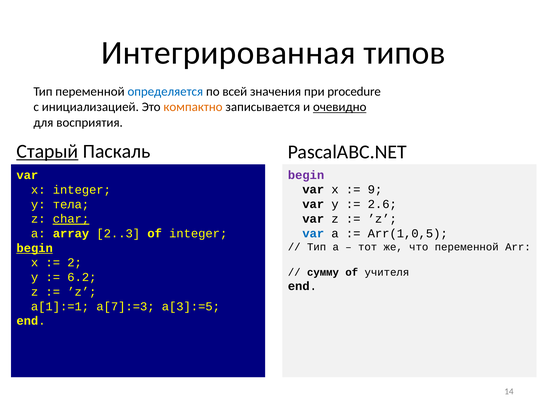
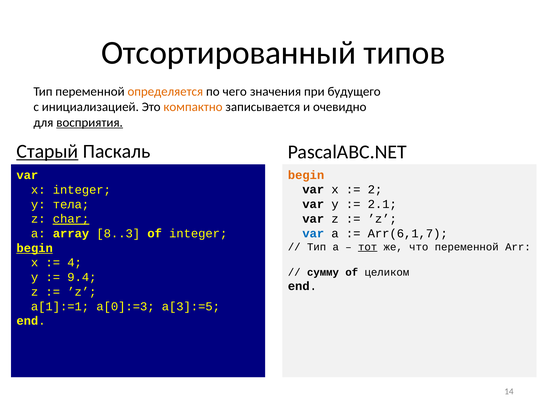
Интегрированная: Интегрированная -> Отсортированный
определяется colour: blue -> orange
всей: всей -> чего
procedure: procedure -> будущего
очевидно underline: present -> none
восприятия underline: none -> present
begin at (306, 175) colour: purple -> orange
9: 9 -> 2
2.6: 2.6 -> 2.1
Arr(1,0,5: Arr(1,0,5 -> Arr(6,1,7
2..3: 2..3 -> 8..3
тот underline: none -> present
2: 2 -> 4
учителя: учителя -> целиком
6.2: 6.2 -> 9.4
a[7]:=3: a[7]:=3 -> a[0]:=3
